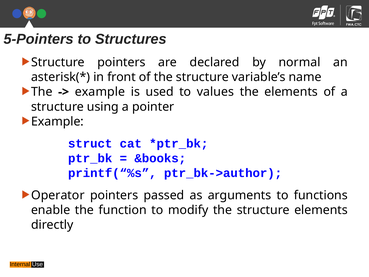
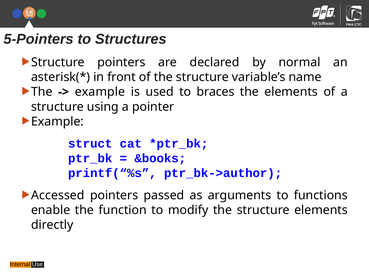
values: values -> braces
Operator: Operator -> Accessed
